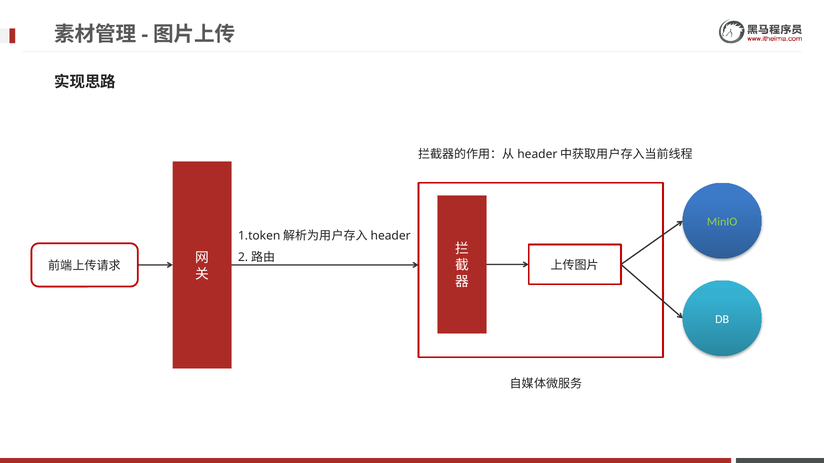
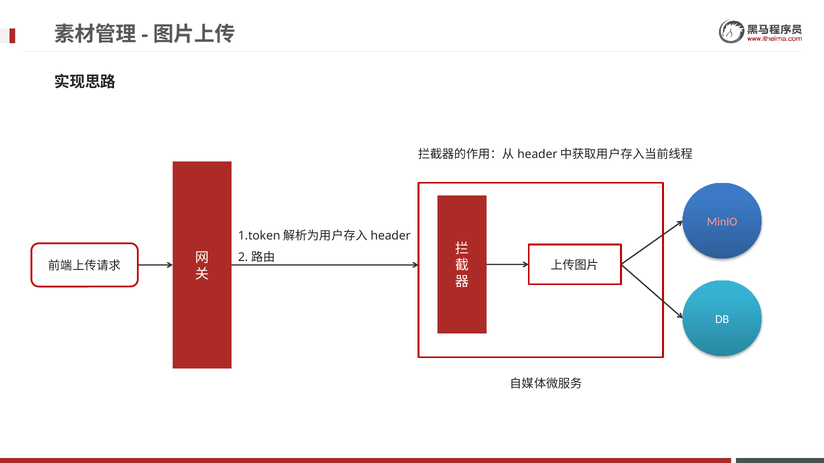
MinIO colour: light green -> pink
